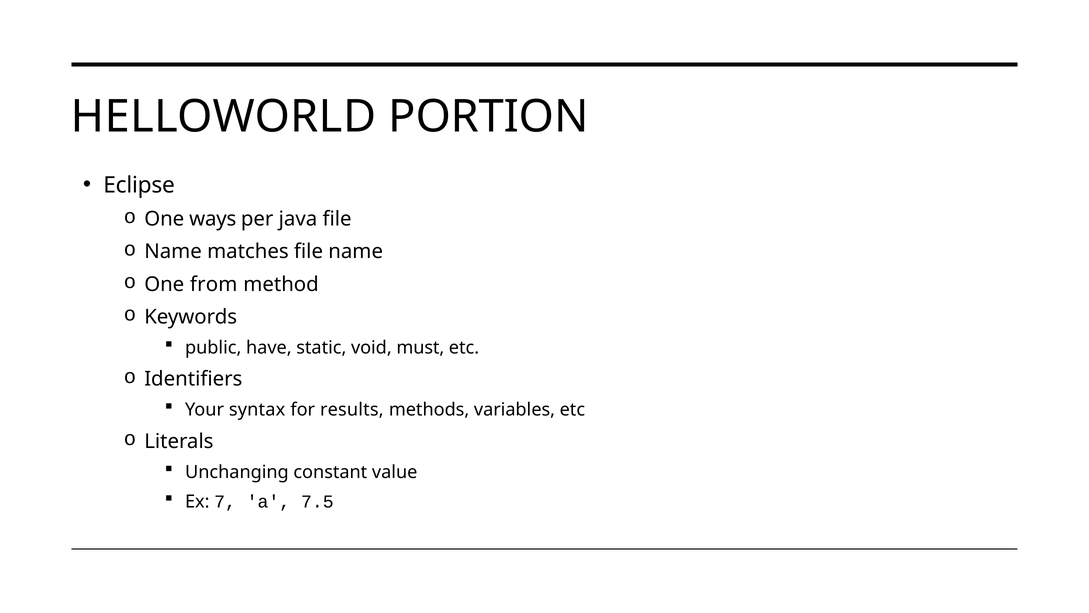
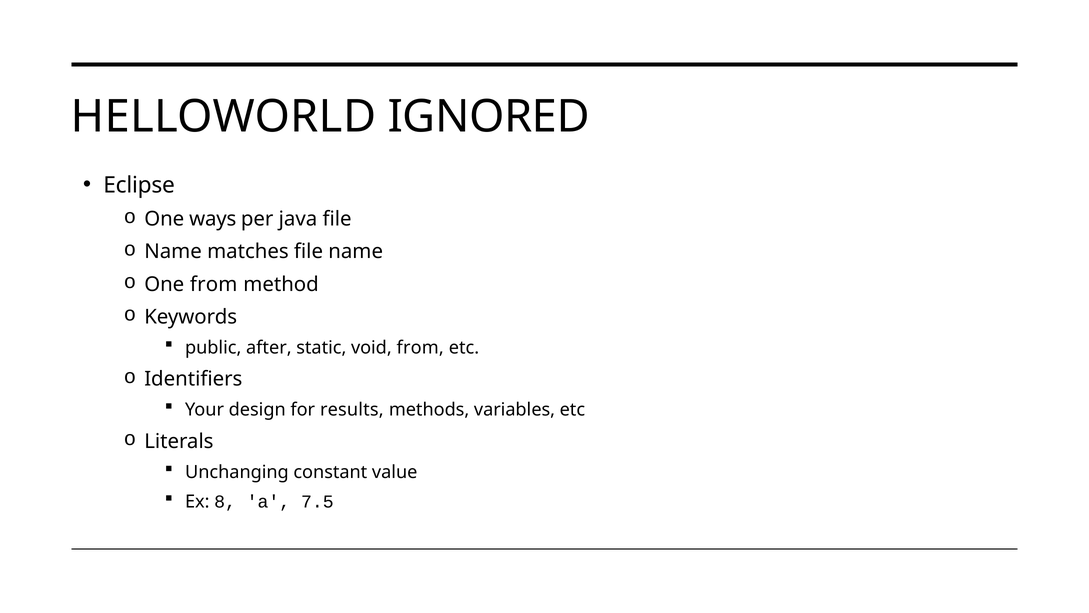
PORTION: PORTION -> IGNORED
have: have -> after
void must: must -> from
syntax: syntax -> design
7: 7 -> 8
